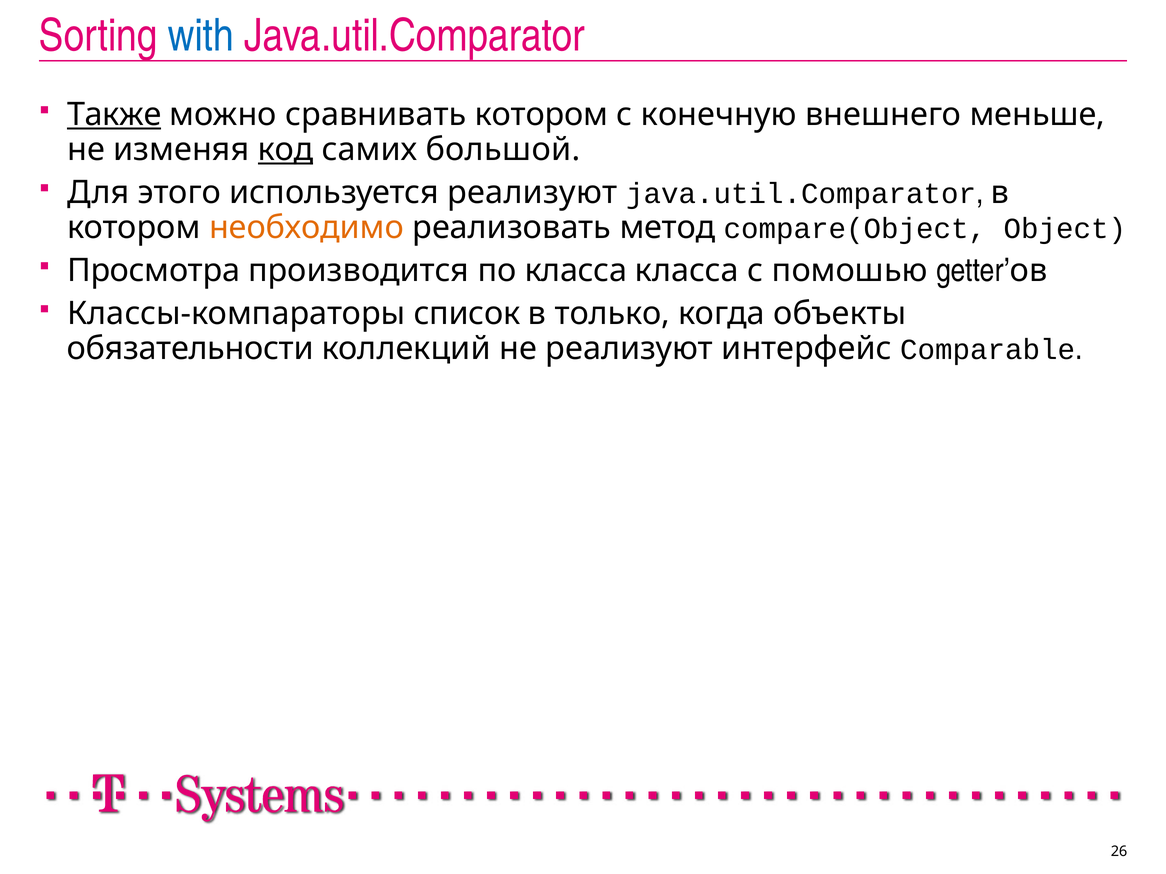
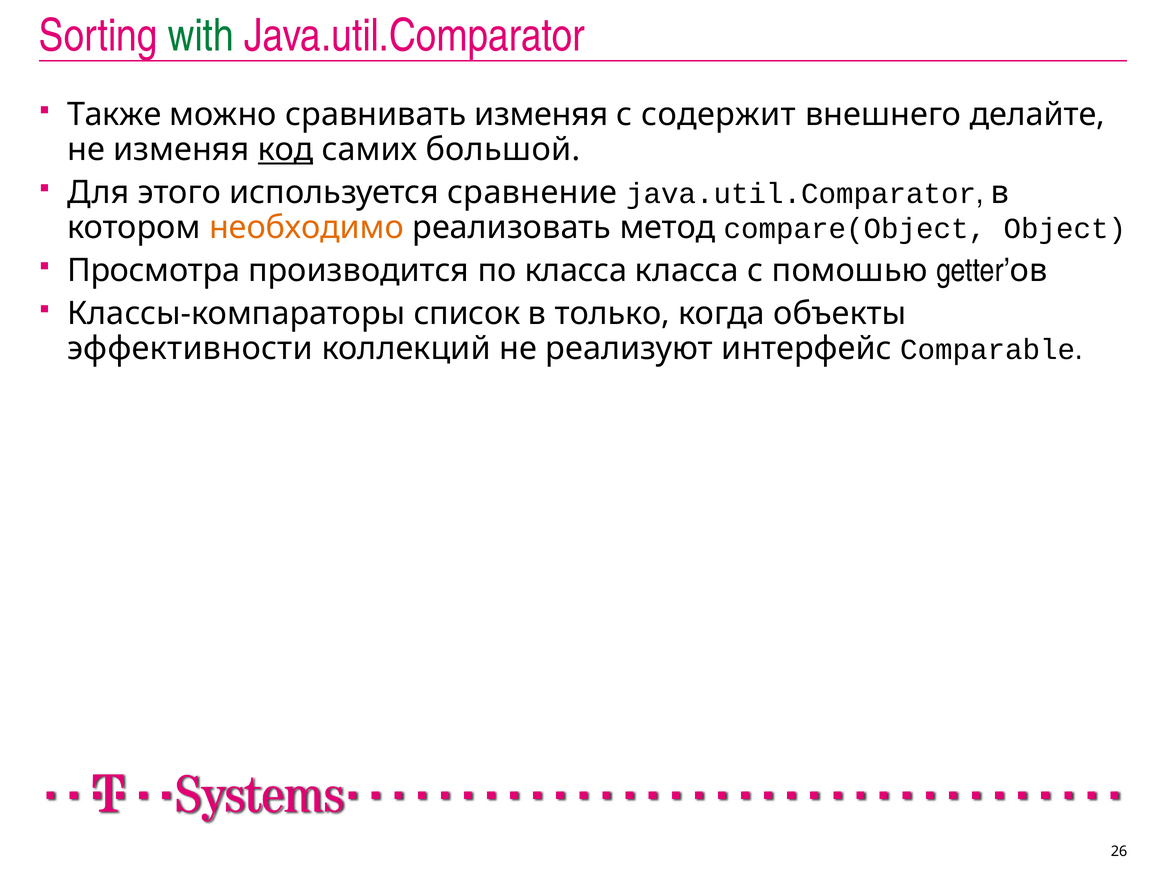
with colour: blue -> green
Также underline: present -> none
сравнивать котором: котором -> изменяя
конечную: конечную -> содержит
меньше: меньше -> делайте
используется реализуют: реализуют -> сравнение
обязательности: обязательности -> эффективности
